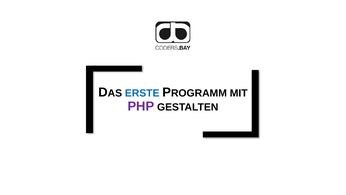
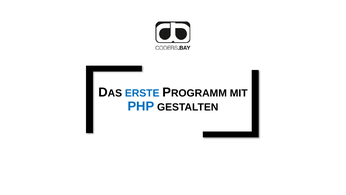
PHP colour: purple -> blue
